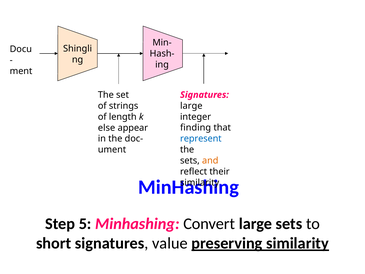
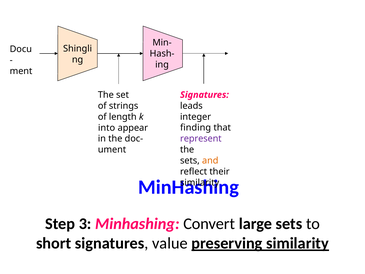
large at (191, 106): large -> leads
else: else -> into
represent colour: blue -> purple
5: 5 -> 3
